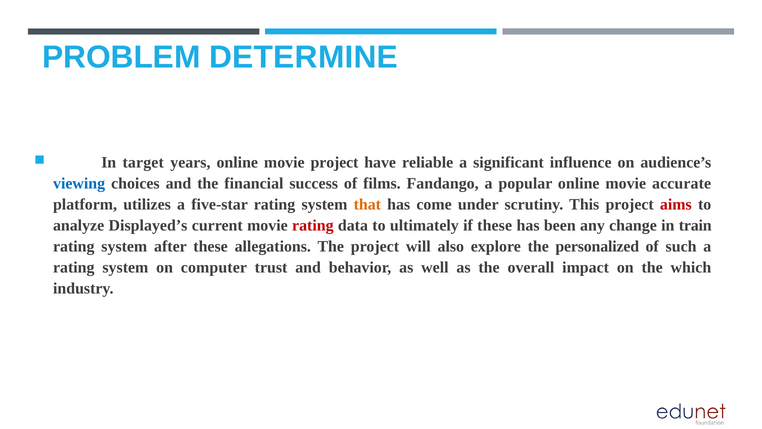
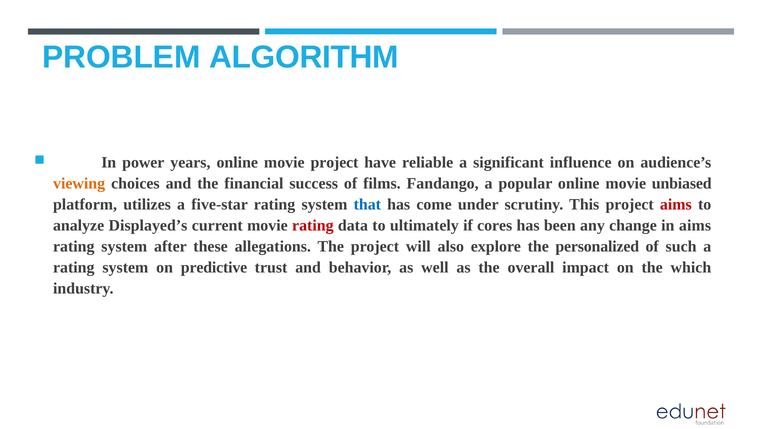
DETERMINE: DETERMINE -> ALGORITHM
target: target -> power
viewing colour: blue -> orange
accurate: accurate -> unbiased
that colour: orange -> blue
if these: these -> cores
in train: train -> aims
computer: computer -> predictive
